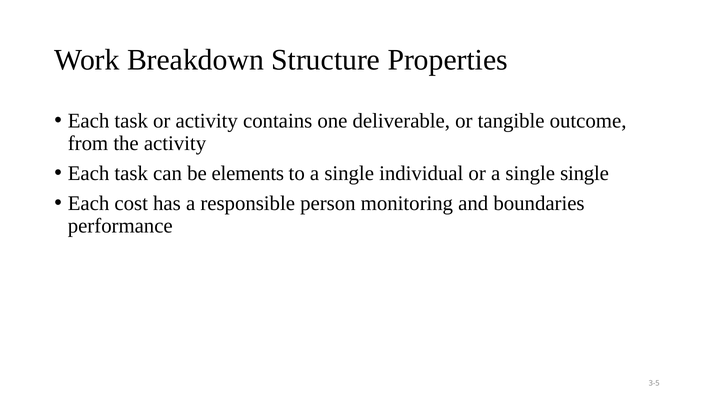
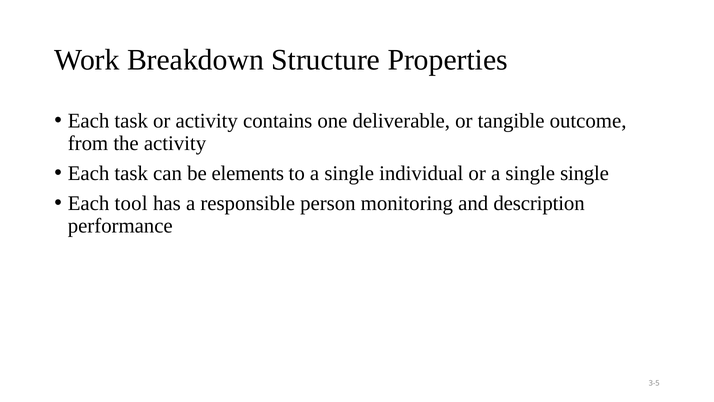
cost: cost -> tool
boundaries: boundaries -> description
